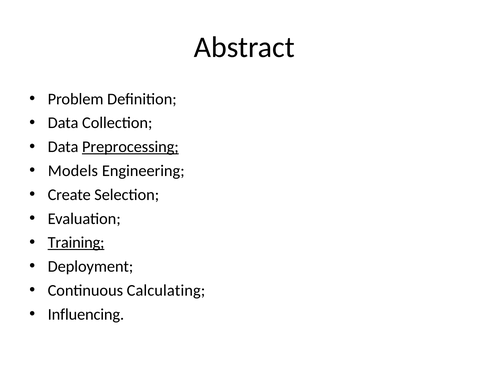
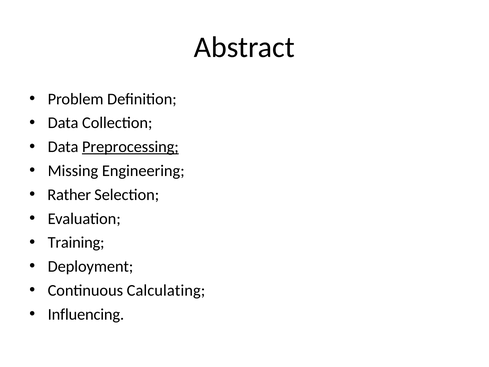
Models: Models -> Missing
Create: Create -> Rather
Training underline: present -> none
